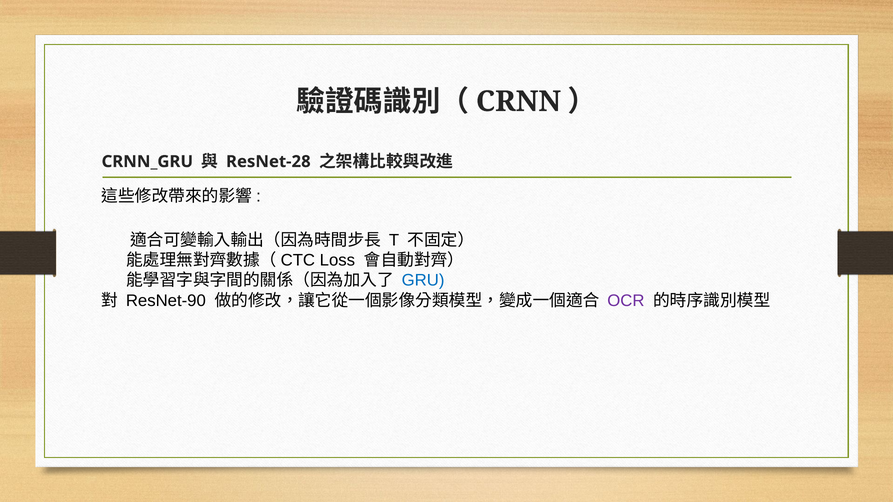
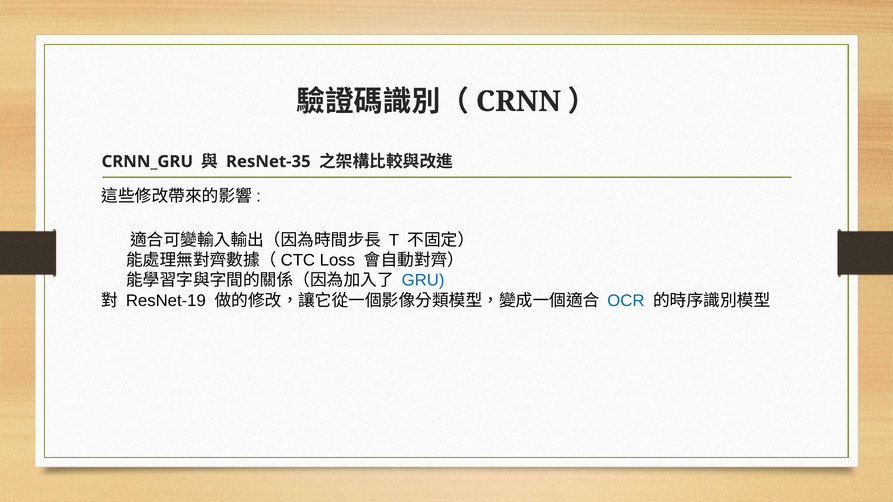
ResNet-28: ResNet-28 -> ResNet-35
ResNet-90: ResNet-90 -> ResNet-19
OCR colour: purple -> blue
